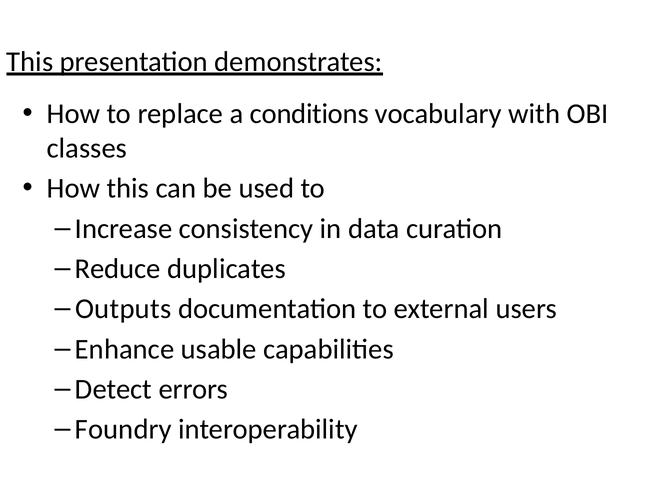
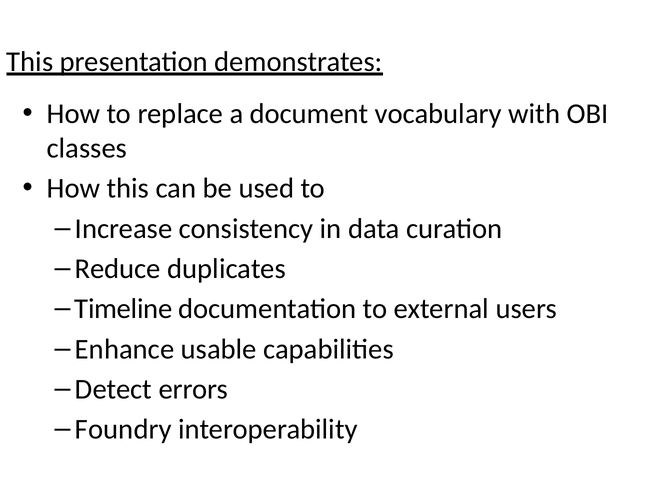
conditions: conditions -> document
Outputs: Outputs -> Timeline
